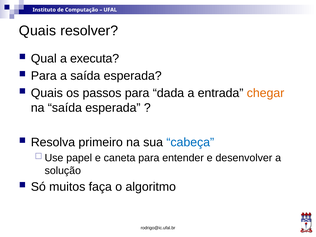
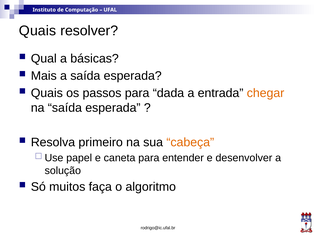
executa: executa -> básicas
Para at (44, 76): Para -> Mais
cabeça colour: blue -> orange
